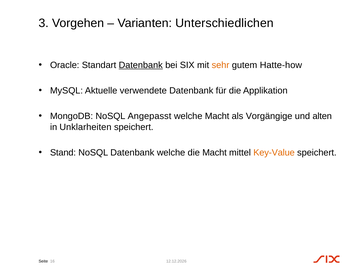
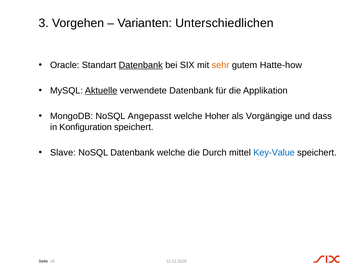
Aktuelle underline: none -> present
welche Macht: Macht -> Hoher
alten: alten -> dass
Unklarheiten: Unklarheiten -> Konfiguration
Stand: Stand -> Slave
die Macht: Macht -> Durch
Key-Value colour: orange -> blue
